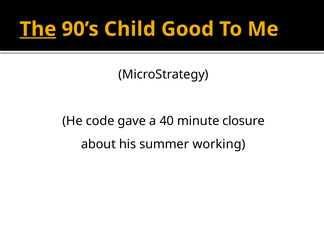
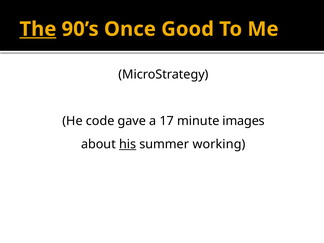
Child: Child -> Once
40: 40 -> 17
closure: closure -> images
his underline: none -> present
